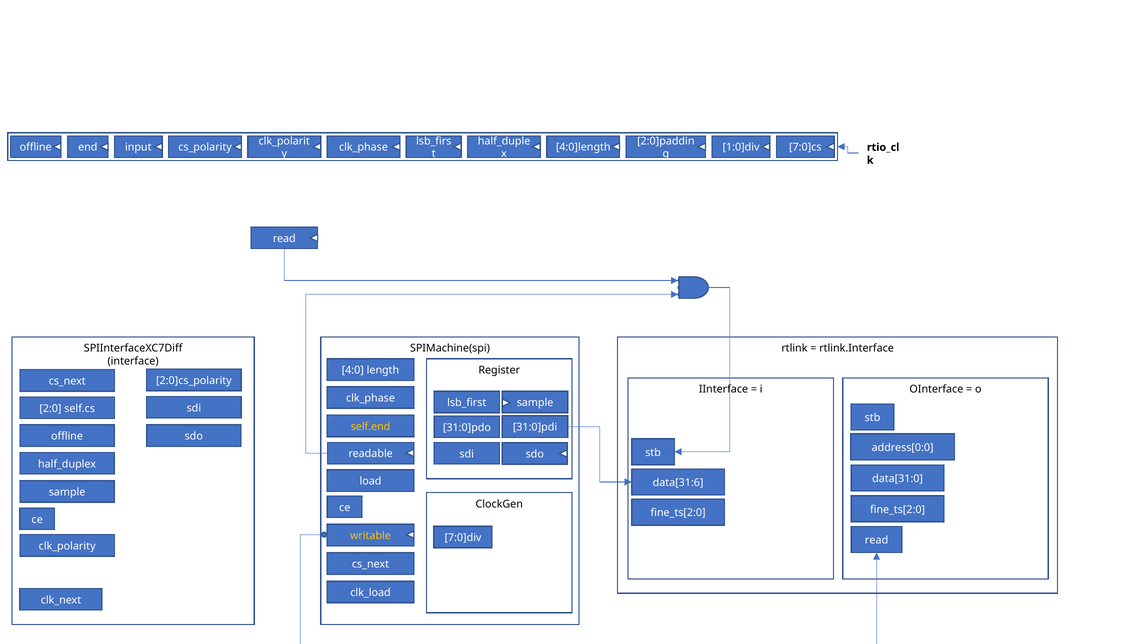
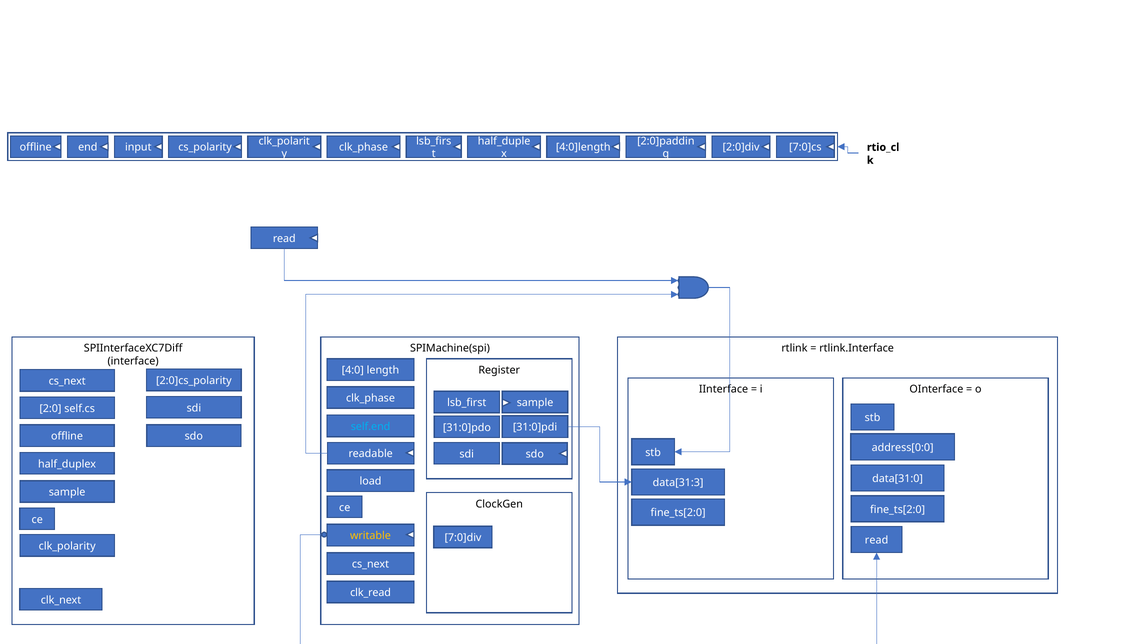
1:0]div: 1:0]div -> 2:0]div
self.end colour: yellow -> light blue
data[31:6: data[31:6 -> data[31:3
clk_load: clk_load -> clk_read
